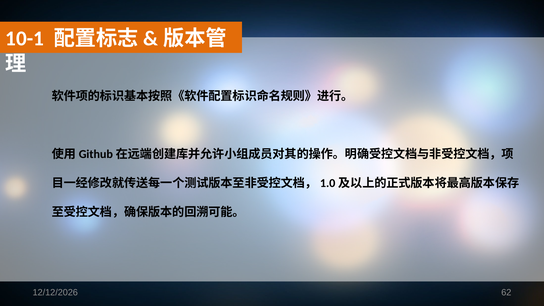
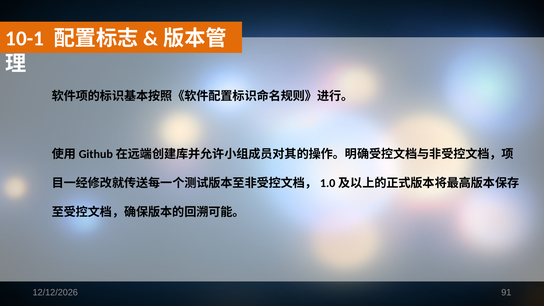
62: 62 -> 91
